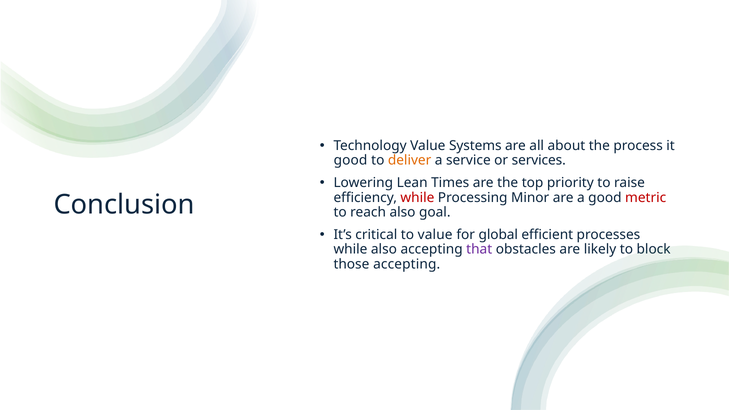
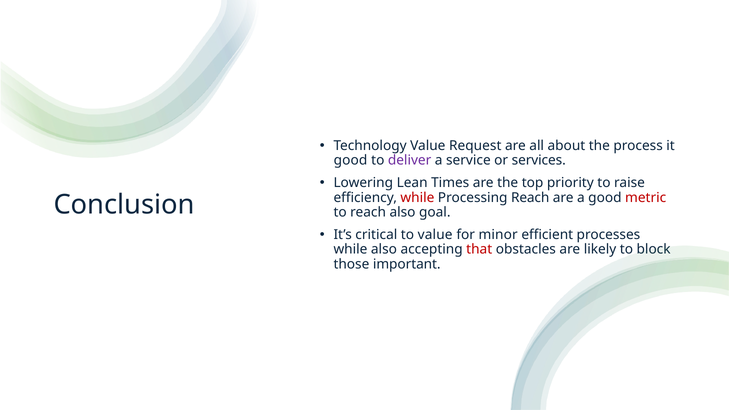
Systems: Systems -> Request
deliver colour: orange -> purple
Processing Minor: Minor -> Reach
global: global -> minor
that colour: purple -> red
those accepting: accepting -> important
